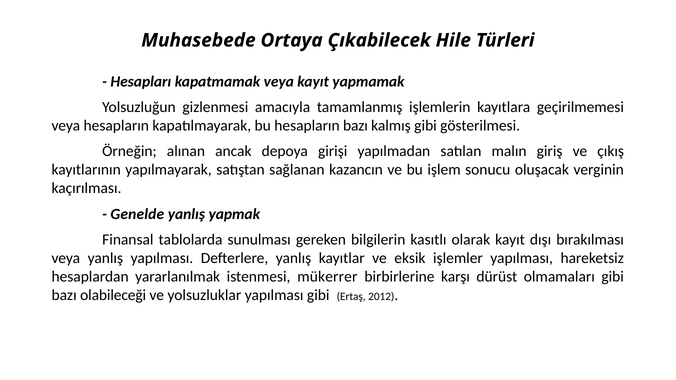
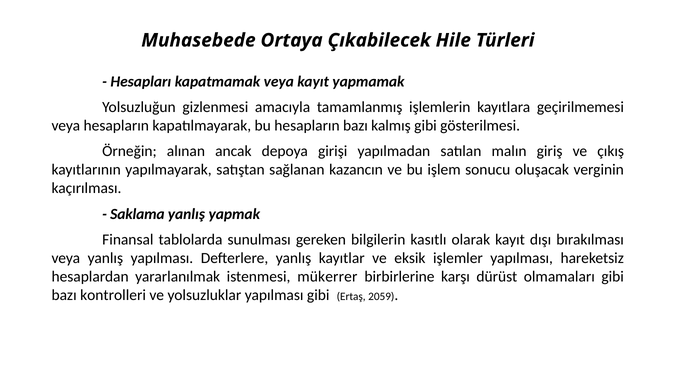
Genelde: Genelde -> Saklama
olabileceği: olabileceği -> kontrolleri
2012: 2012 -> 2059
